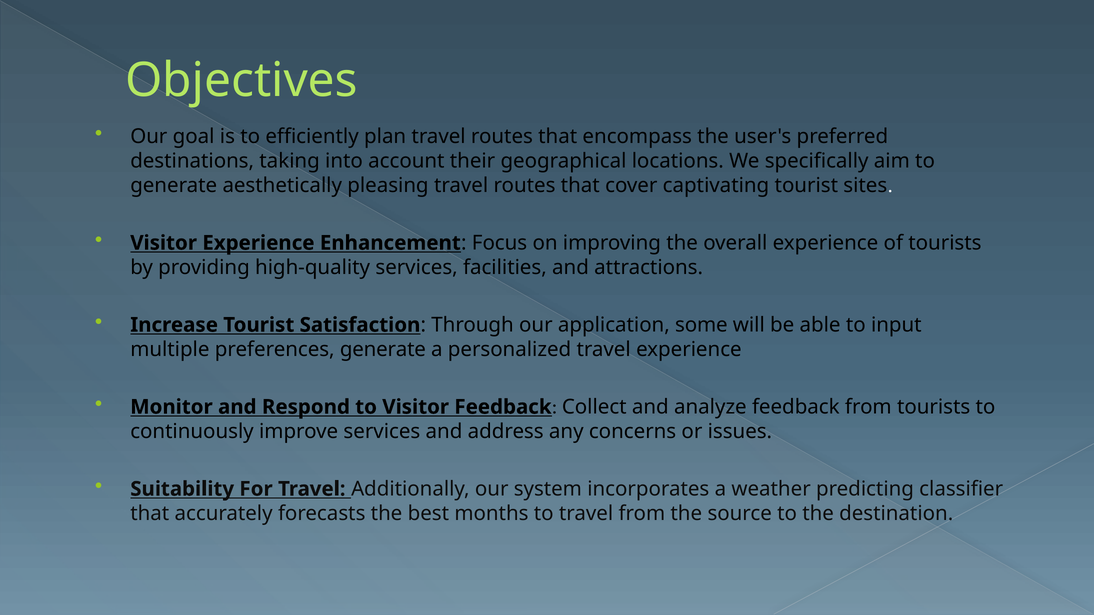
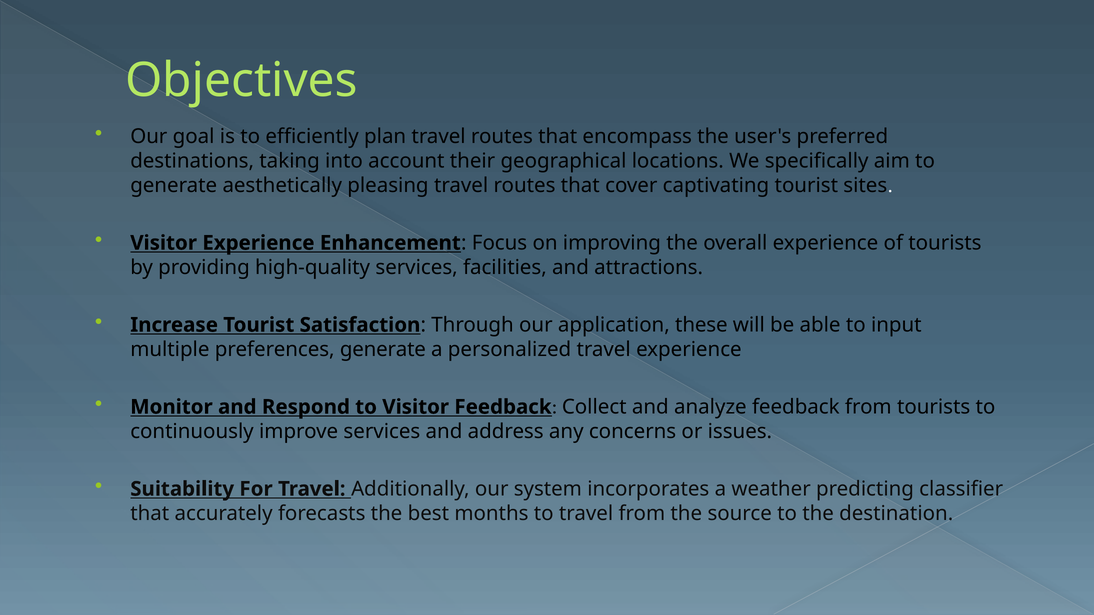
some: some -> these
